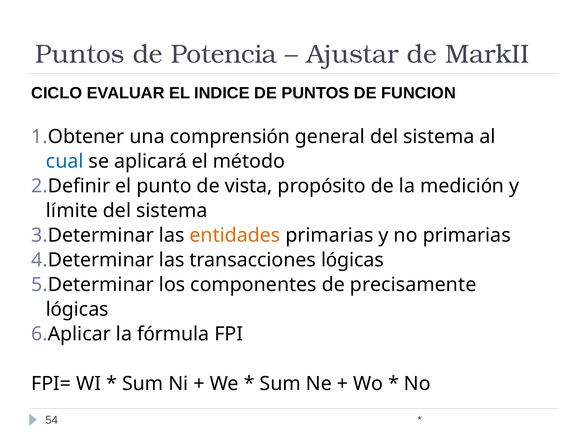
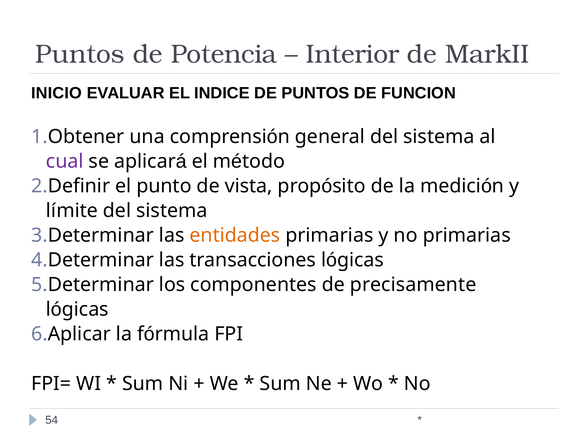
Ajustar: Ajustar -> Interior
CICLO: CICLO -> INICIO
cual colour: blue -> purple
